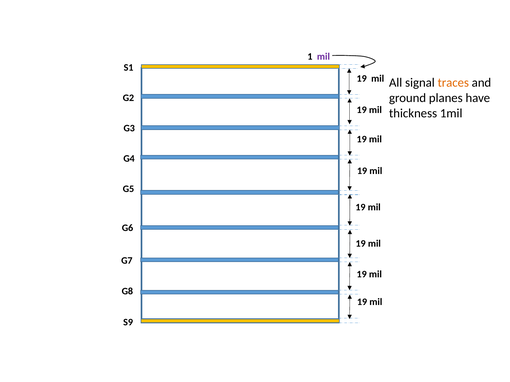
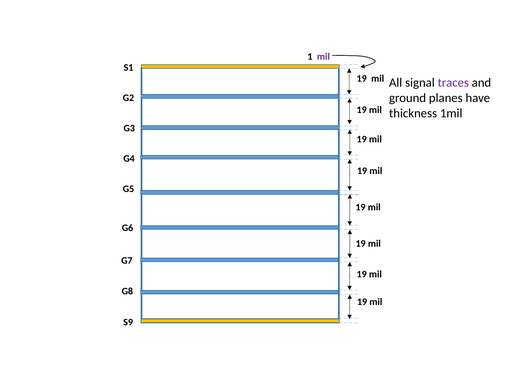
traces colour: orange -> purple
